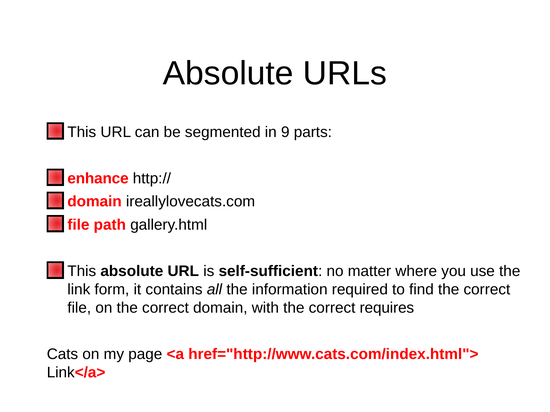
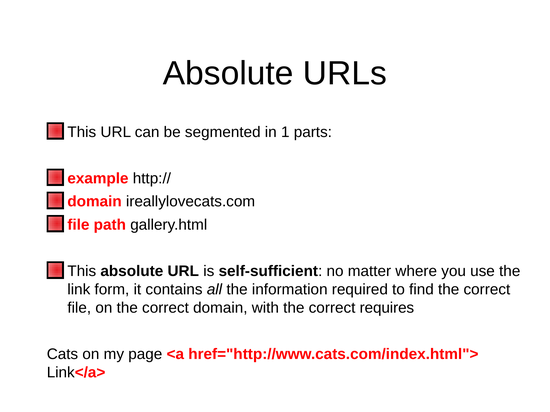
9: 9 -> 1
enhance: enhance -> example
